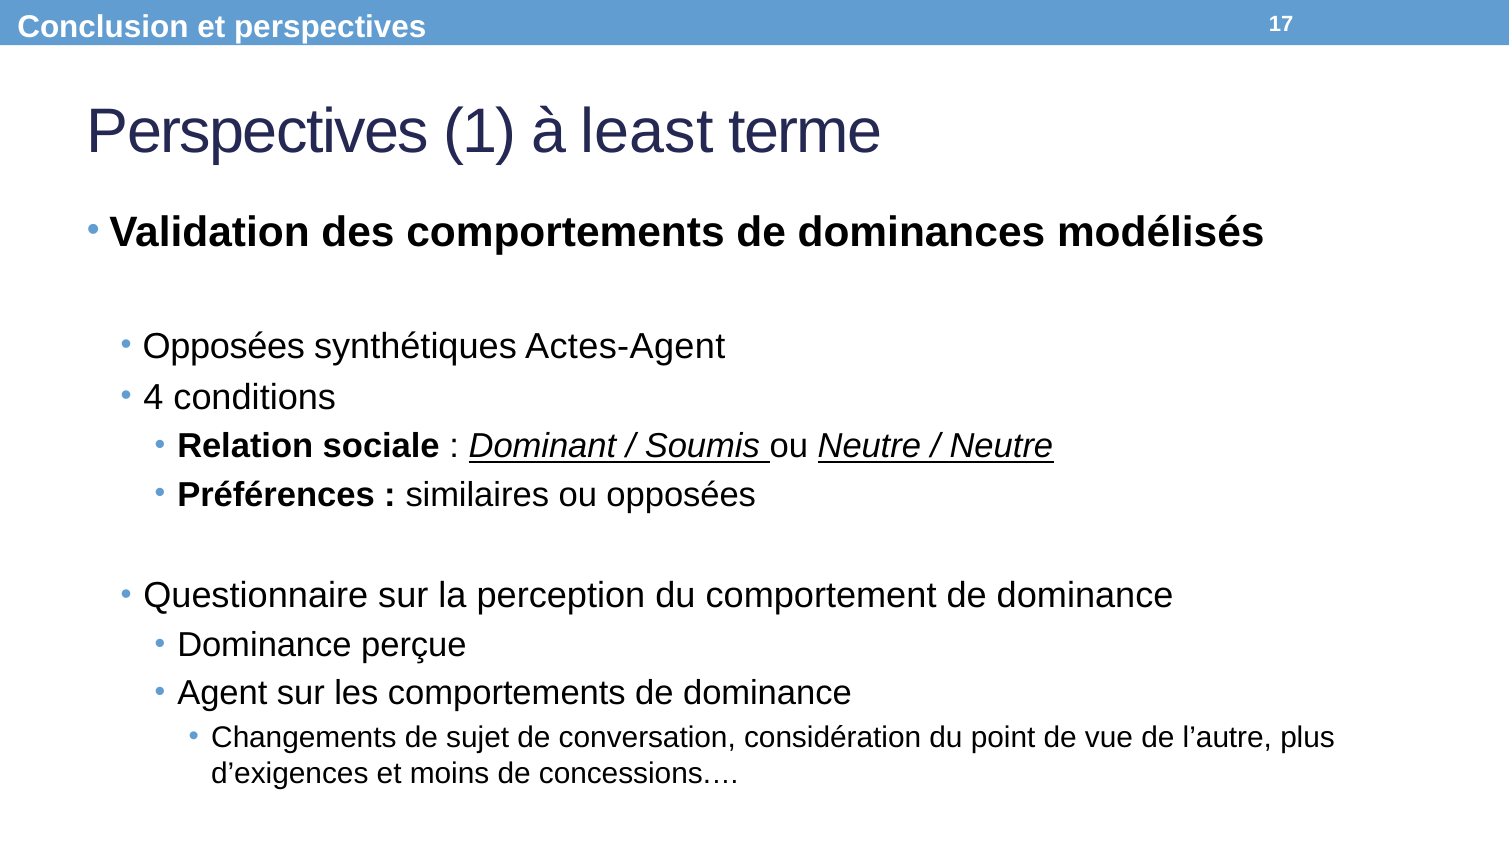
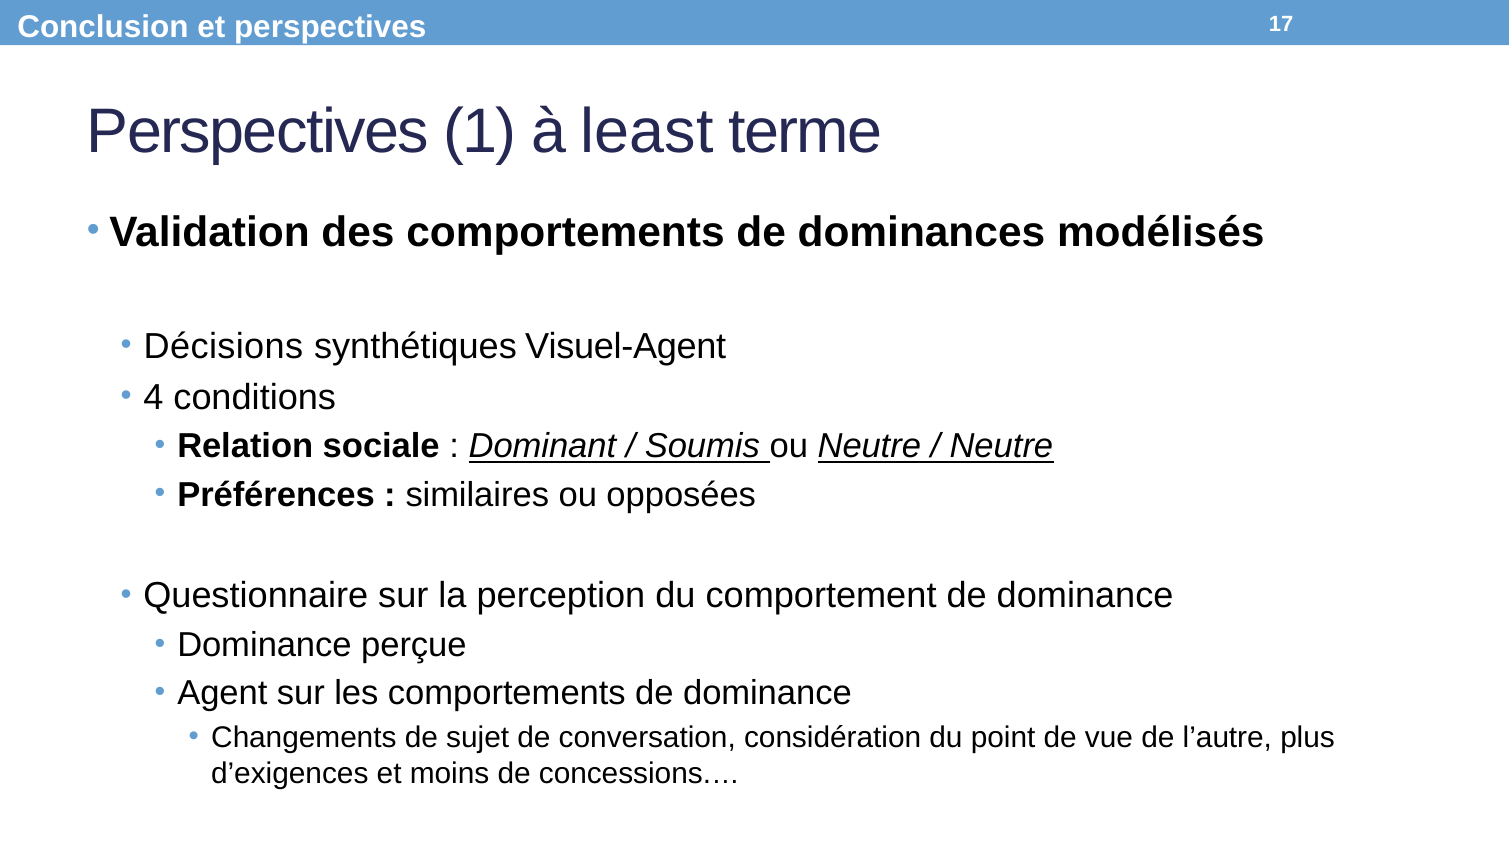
Opposées at (224, 346): Opposées -> Décisions
Actes-Agent: Actes-Agent -> Visuel-Agent
